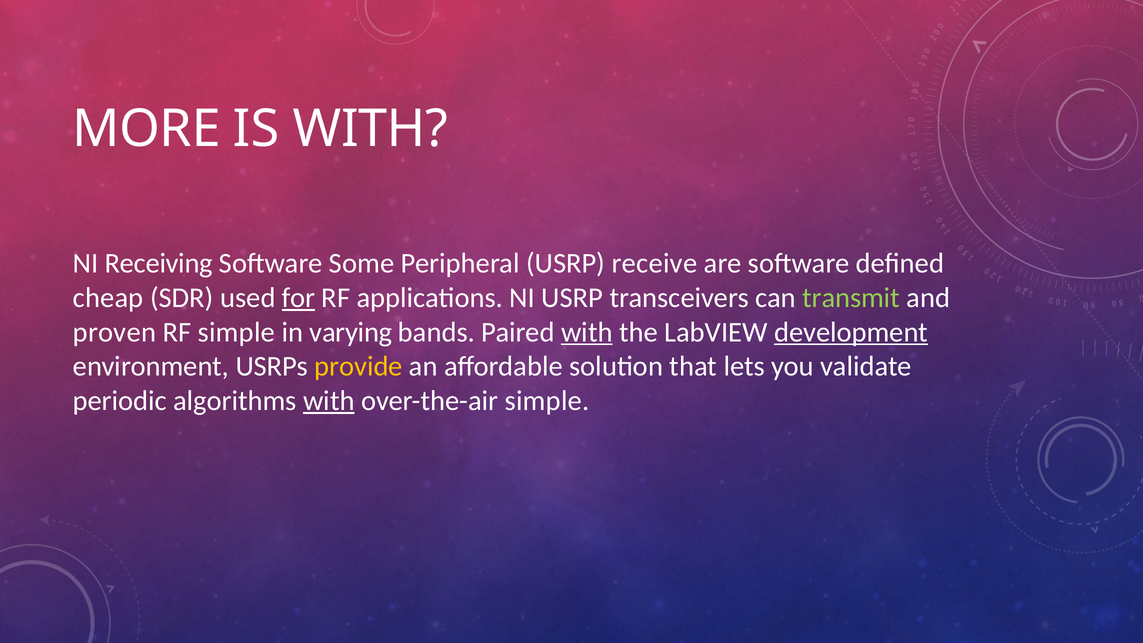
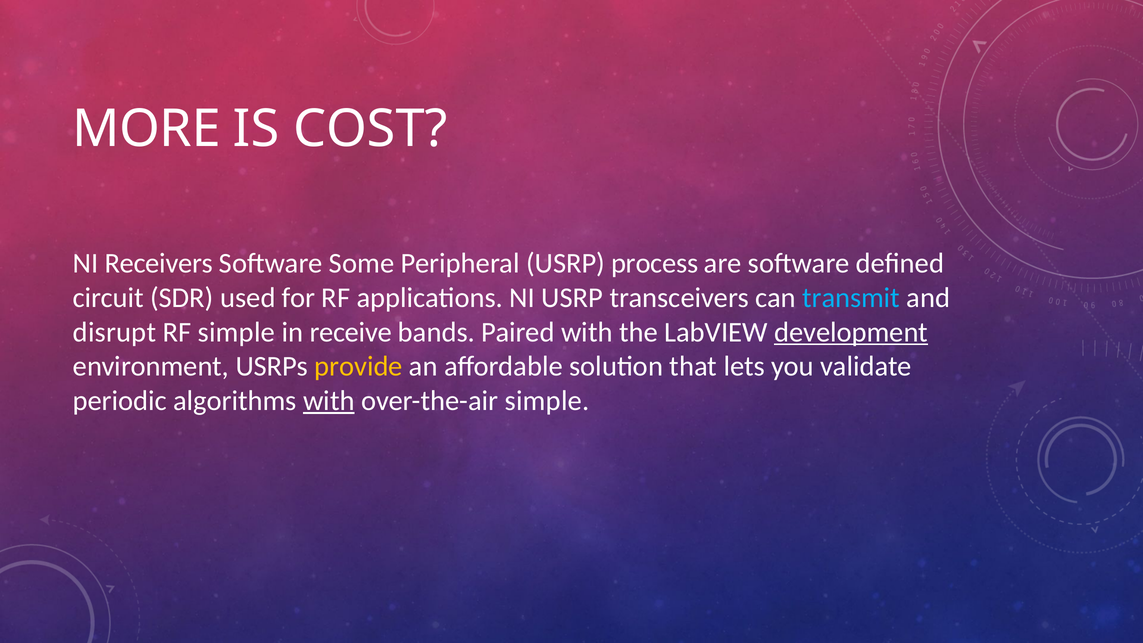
IS WITH: WITH -> COST
Receiving: Receiving -> Receivers
receive: receive -> process
cheap: cheap -> circuit
for underline: present -> none
transmit colour: light green -> light blue
proven: proven -> disrupt
varying: varying -> receive
with at (587, 332) underline: present -> none
